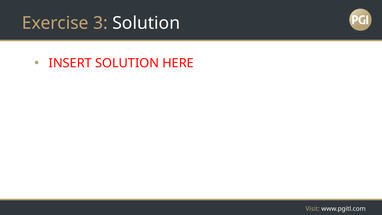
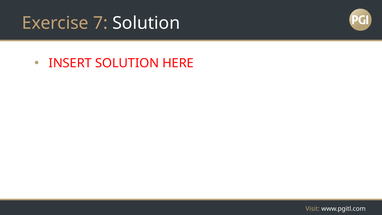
3: 3 -> 7
